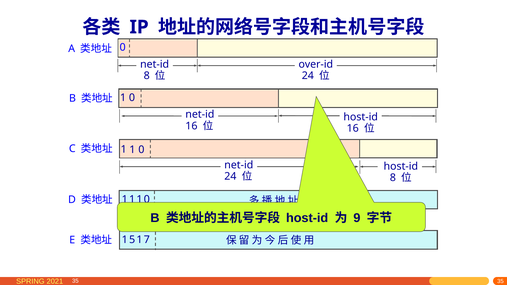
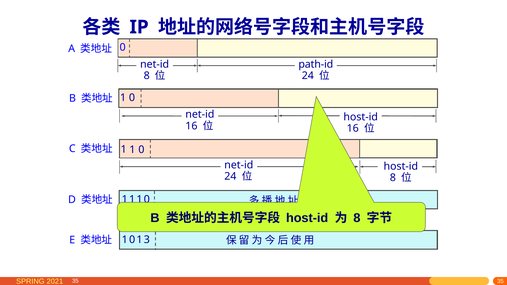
over-id: over-id -> path-id
9 at (357, 218): 9 -> 8
5 at (132, 240): 5 -> 0
7: 7 -> 3
